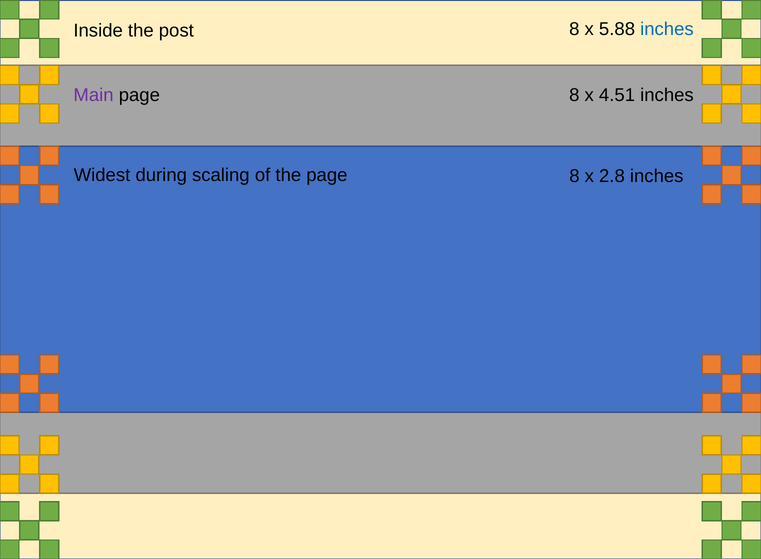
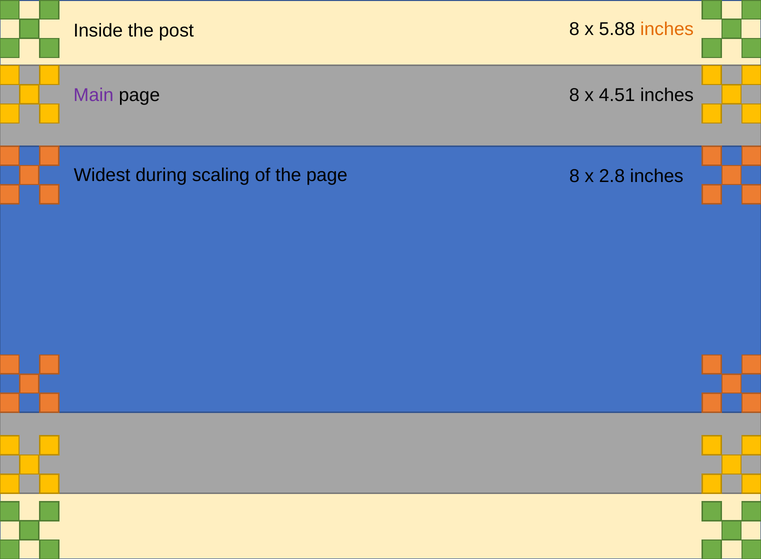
inches at (667, 29) colour: blue -> orange
